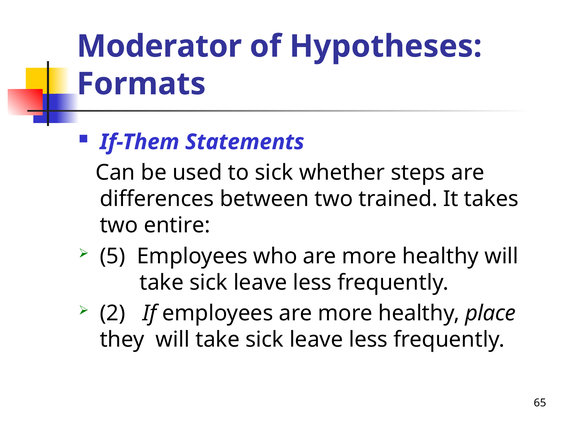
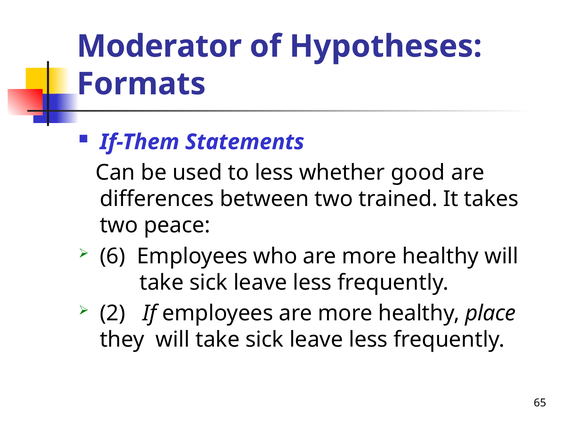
to sick: sick -> less
steps: steps -> good
entire: entire -> peace
5: 5 -> 6
